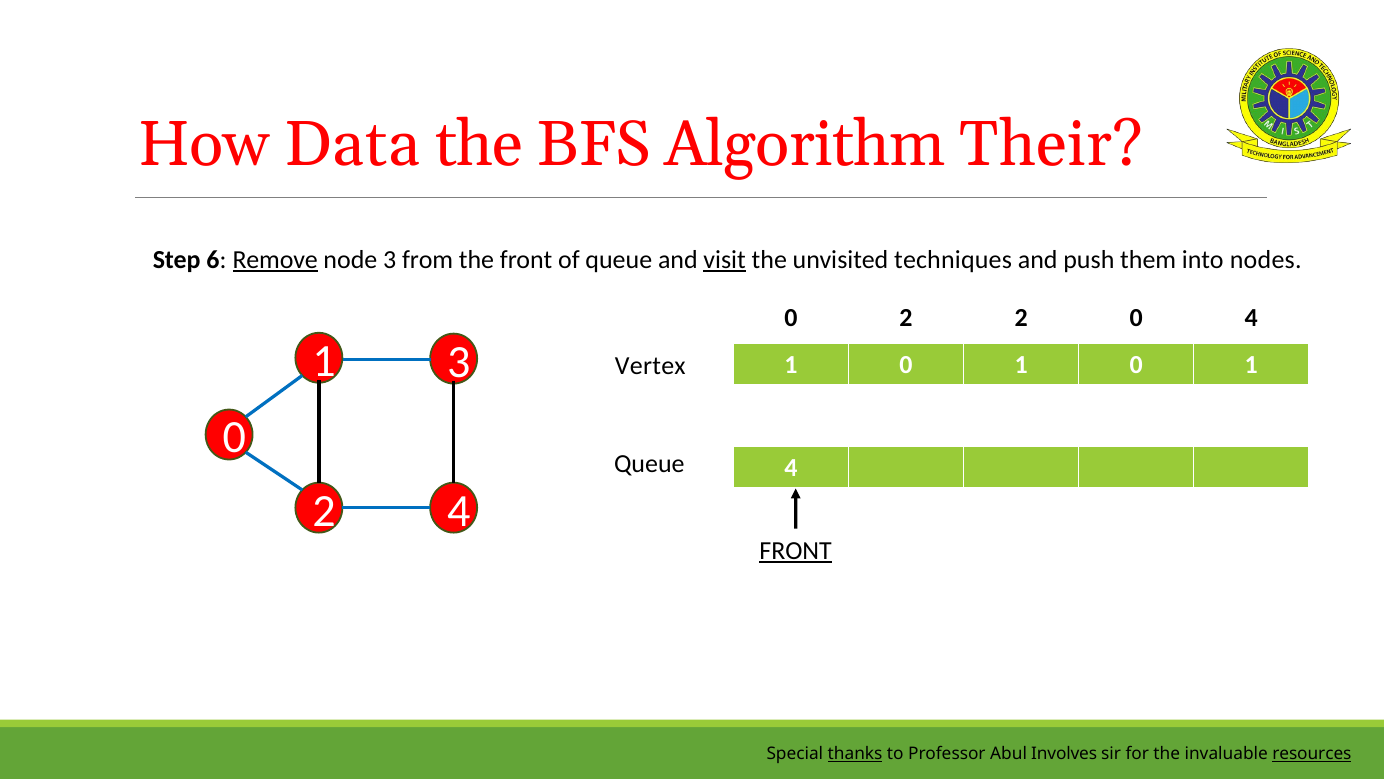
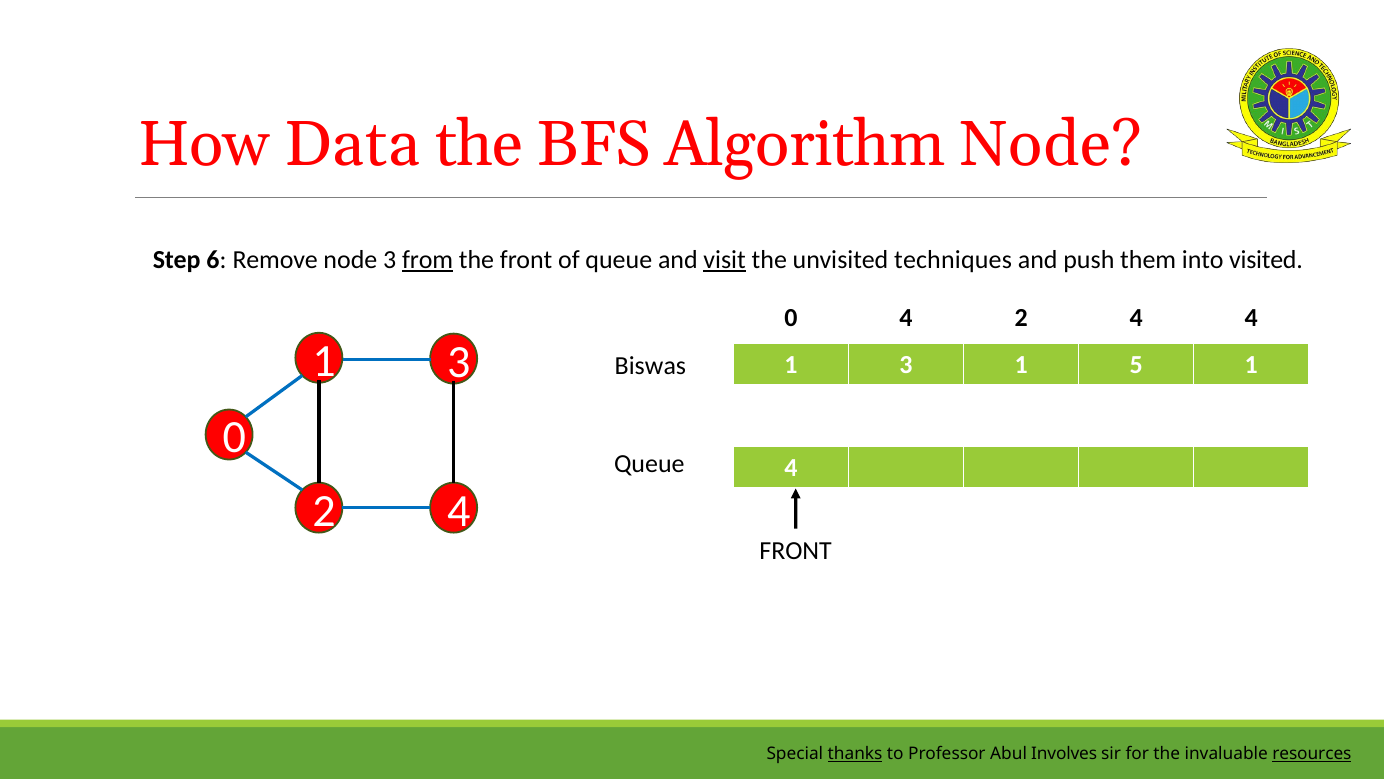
Algorithm Their: Their -> Node
Remove underline: present -> none
from underline: none -> present
nodes: nodes -> visited
0 2: 2 -> 4
2 0: 0 -> 4
0 at (906, 365): 0 -> 3
0 at (1136, 365): 0 -> 5
Vertex: Vertex -> Biswas
FRONT at (796, 551) underline: present -> none
